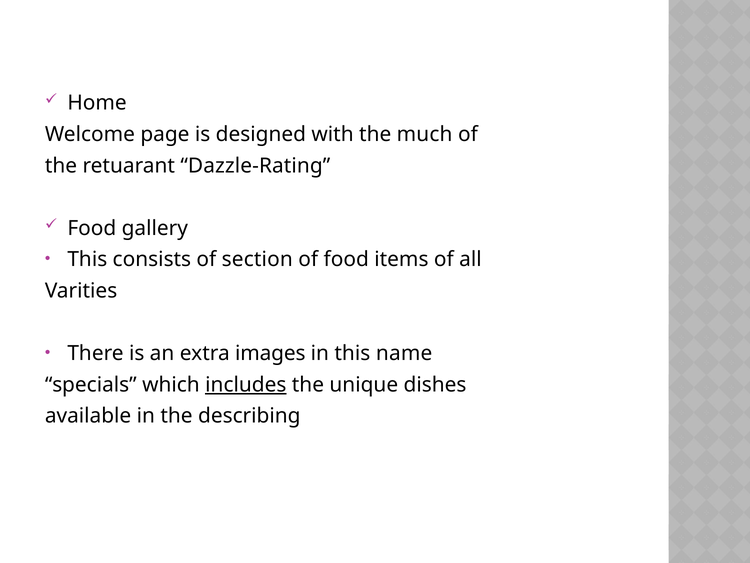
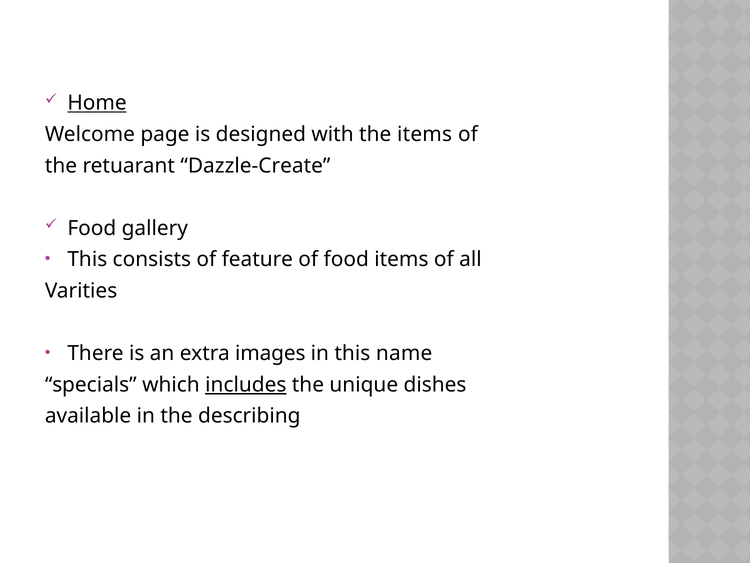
Home underline: none -> present
the much: much -> items
Dazzle-Rating: Dazzle-Rating -> Dazzle-Create
section: section -> feature
